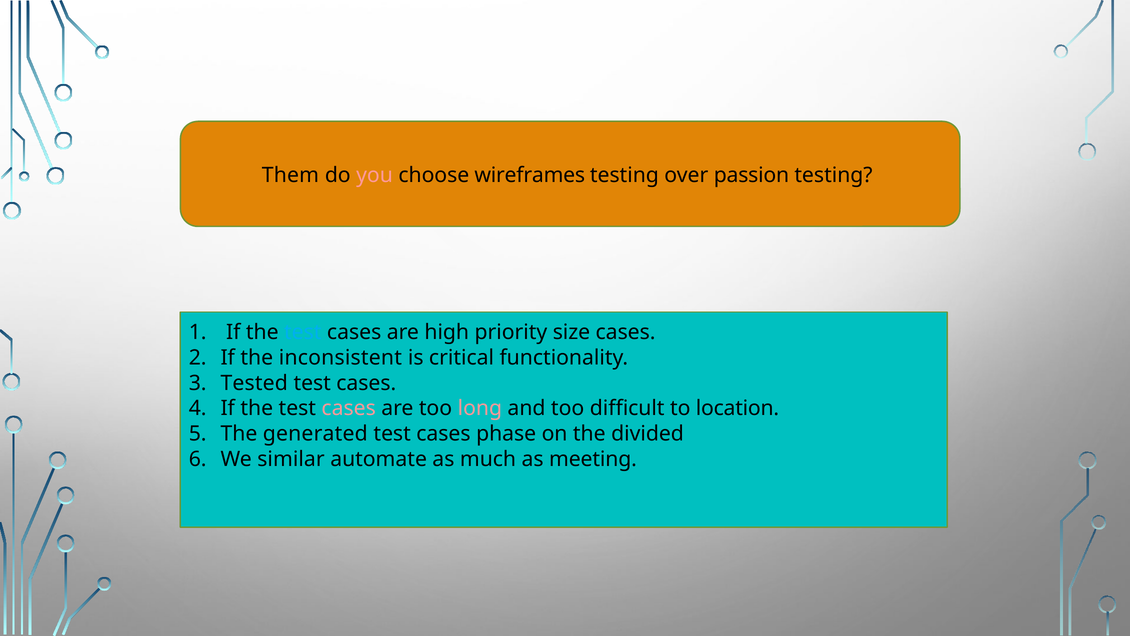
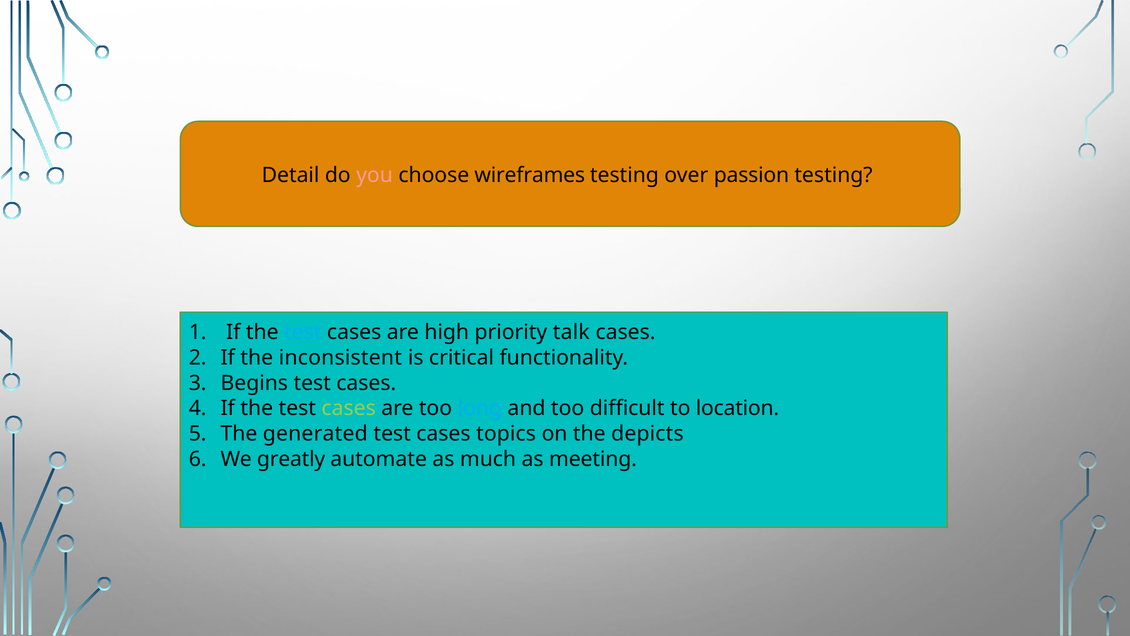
Them: Them -> Detail
size: size -> talk
Tested: Tested -> Begins
cases at (349, 408) colour: pink -> light green
long colour: pink -> light blue
phase: phase -> topics
divided: divided -> depicts
similar: similar -> greatly
